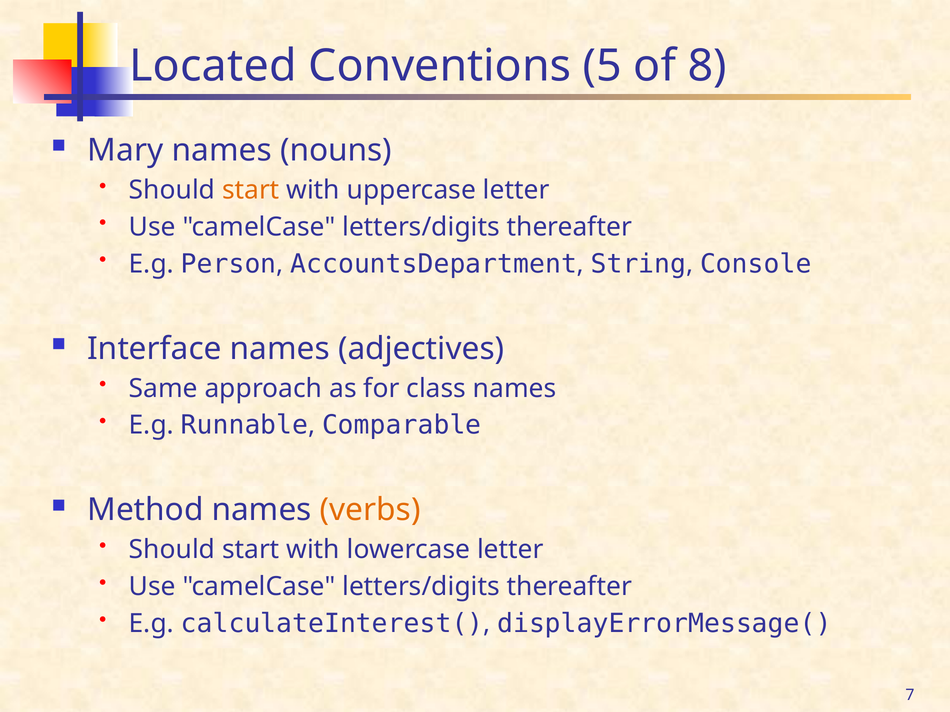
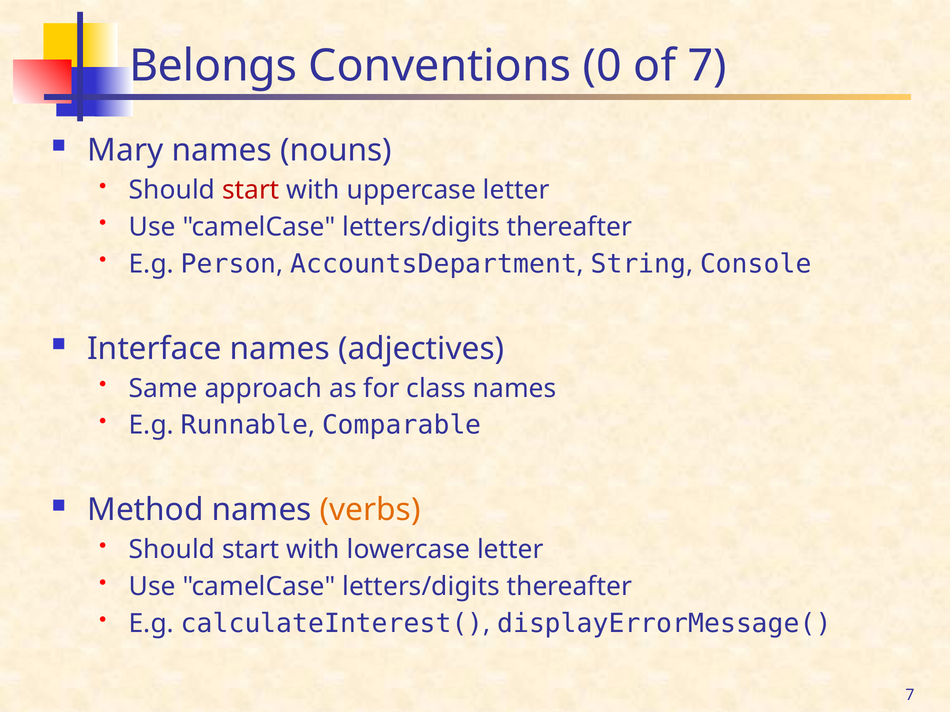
Located: Located -> Belongs
5: 5 -> 0
of 8: 8 -> 7
start at (251, 190) colour: orange -> red
